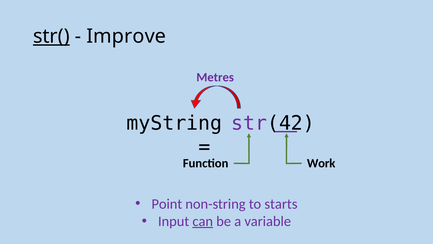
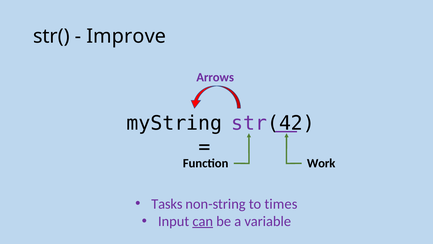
str( underline: present -> none
Metres: Metres -> Arrows
Point: Point -> Tasks
starts: starts -> times
